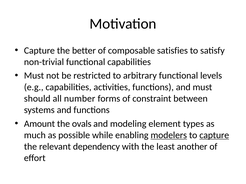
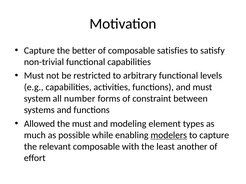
should: should -> system
Amount: Amount -> Allowed
the ovals: ovals -> must
capture at (214, 135) underline: present -> none
relevant dependency: dependency -> composable
